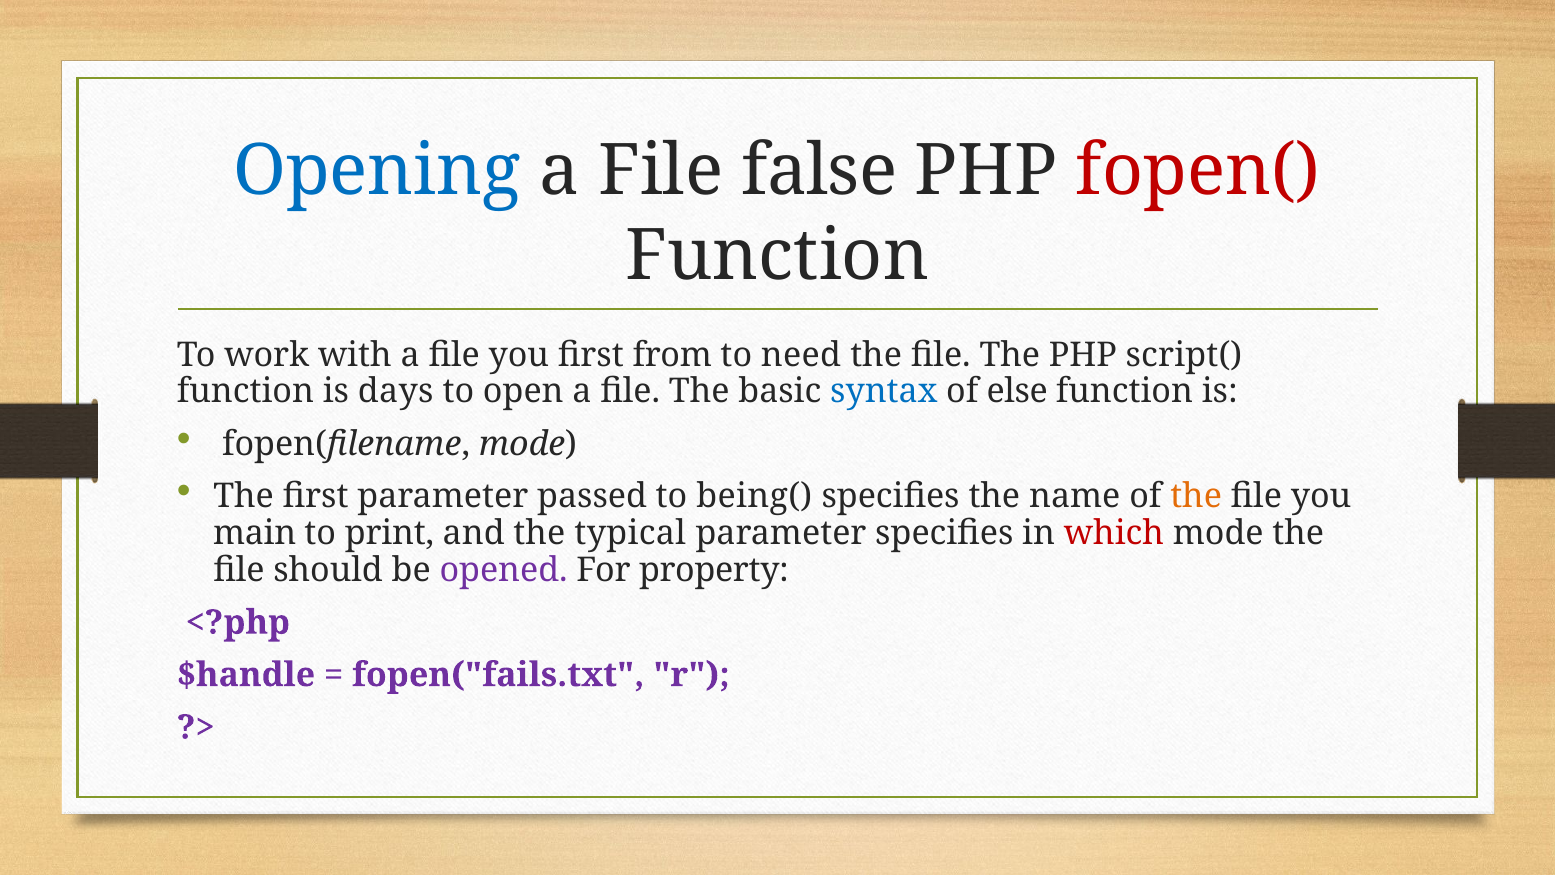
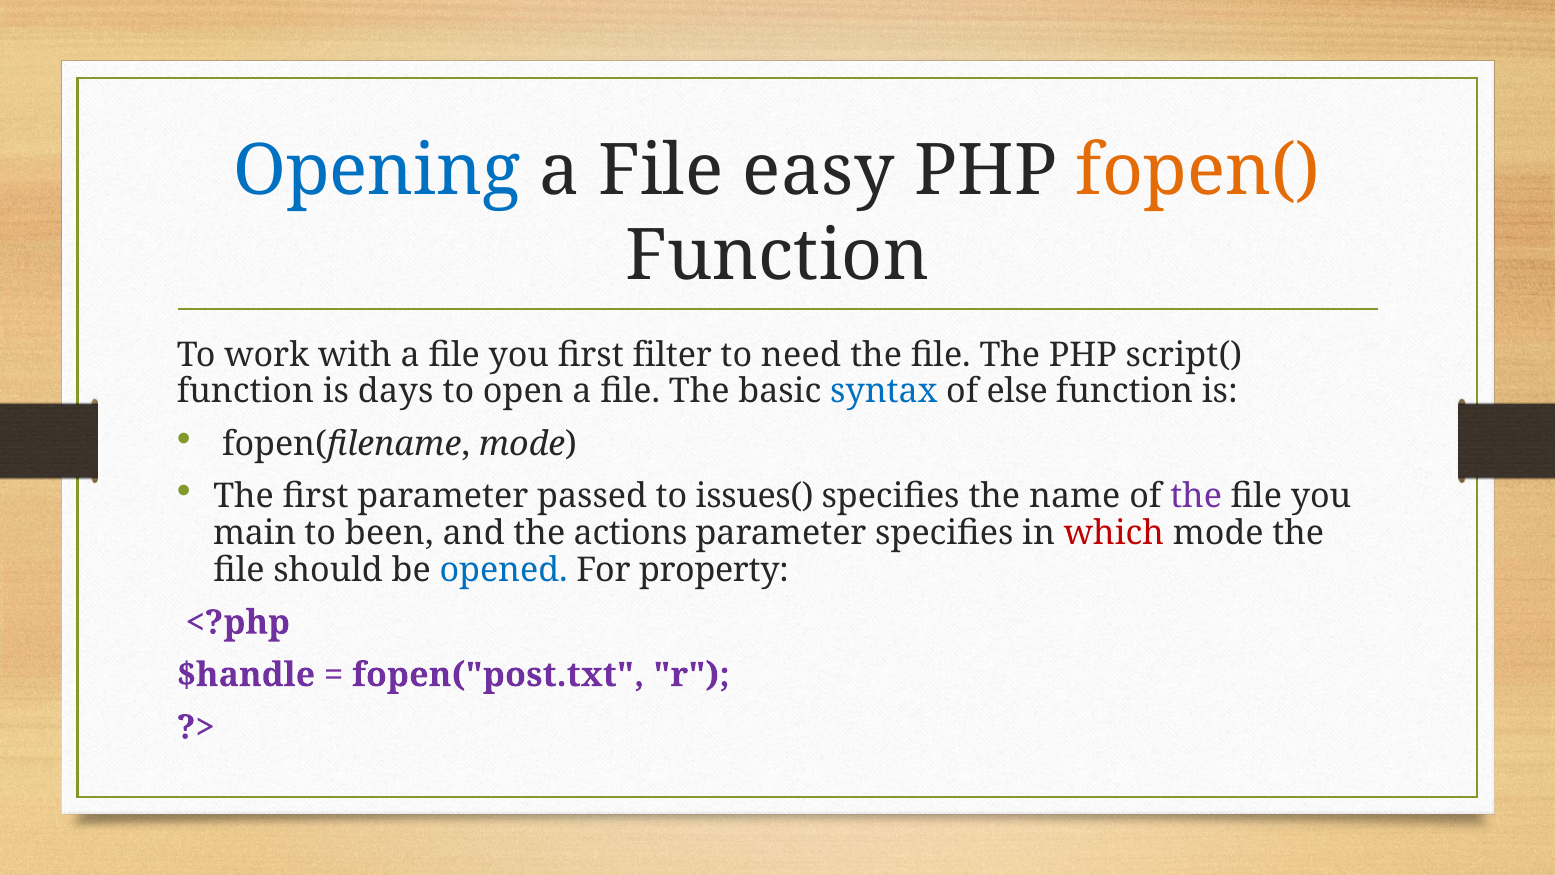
false: false -> easy
fopen( colour: red -> orange
from: from -> filter
being(: being( -> issues(
the at (1196, 496) colour: orange -> purple
print: print -> been
typical: typical -> actions
opened colour: purple -> blue
fopen("fails.txt: fopen("fails.txt -> fopen("post.txt
